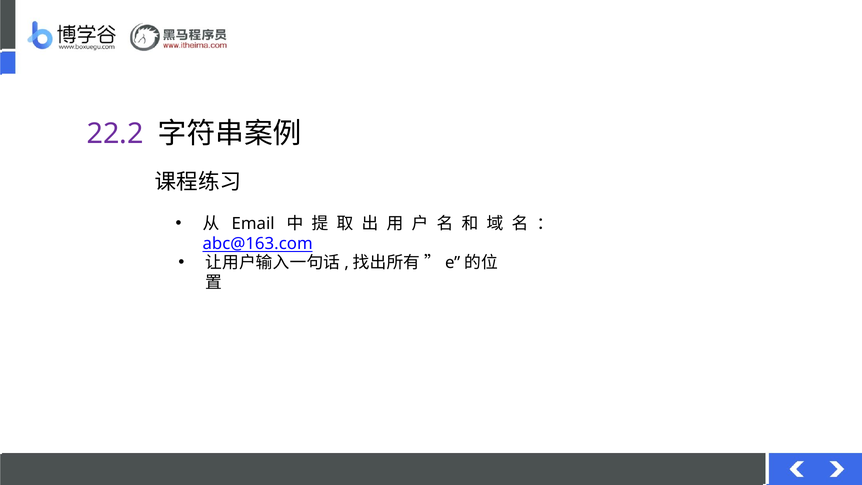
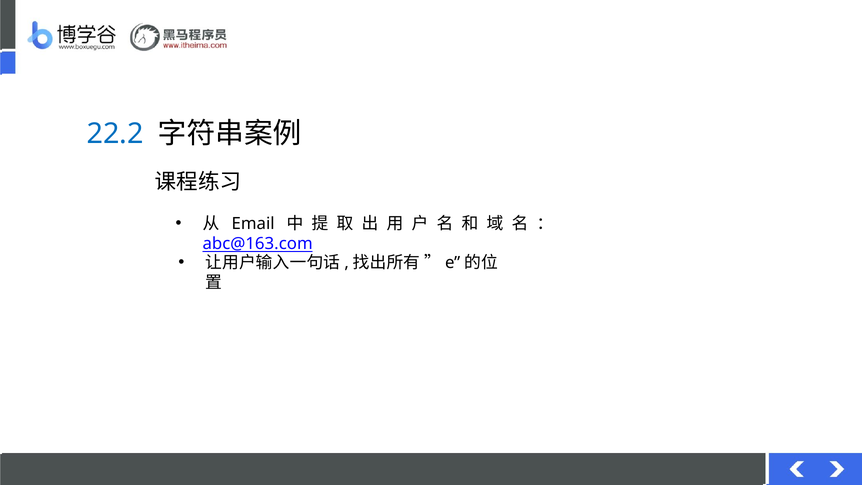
22.2 colour: purple -> blue
